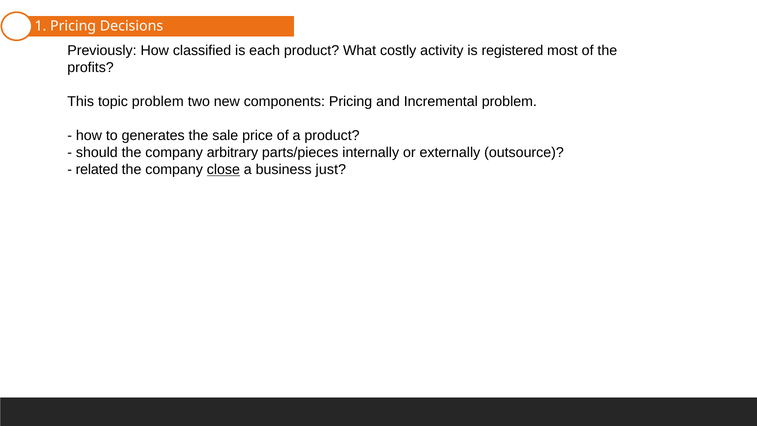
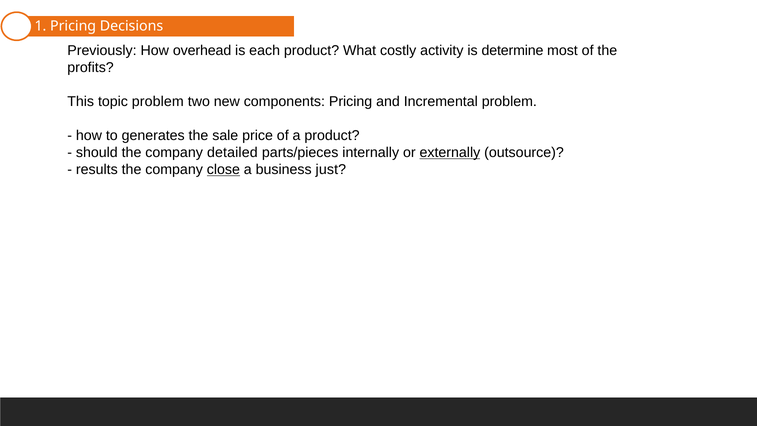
classified: classified -> overhead
registered: registered -> determine
arbitrary: arbitrary -> detailed
externally underline: none -> present
related: related -> results
